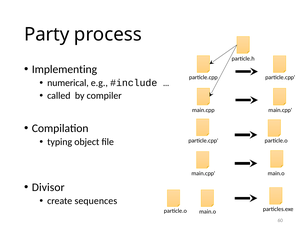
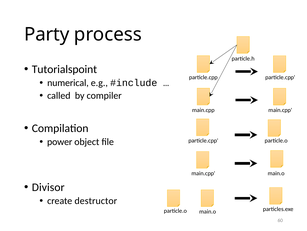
Implementing: Implementing -> Tutorialspoint
typing: typing -> power
sequences: sequences -> destructor
